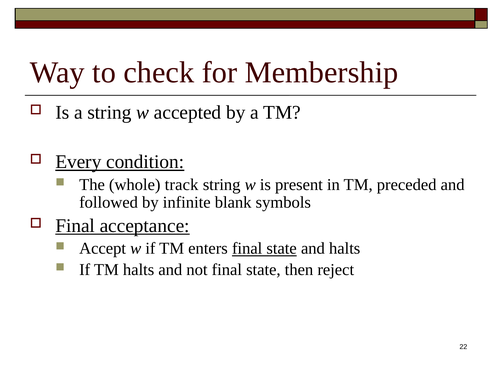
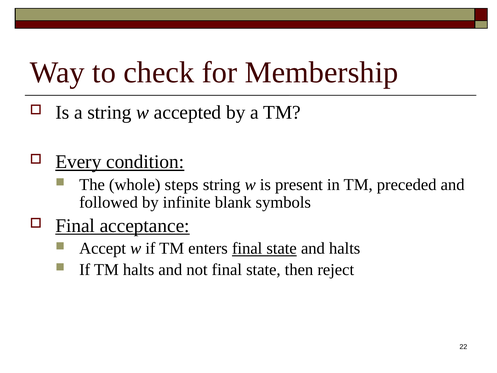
track: track -> steps
